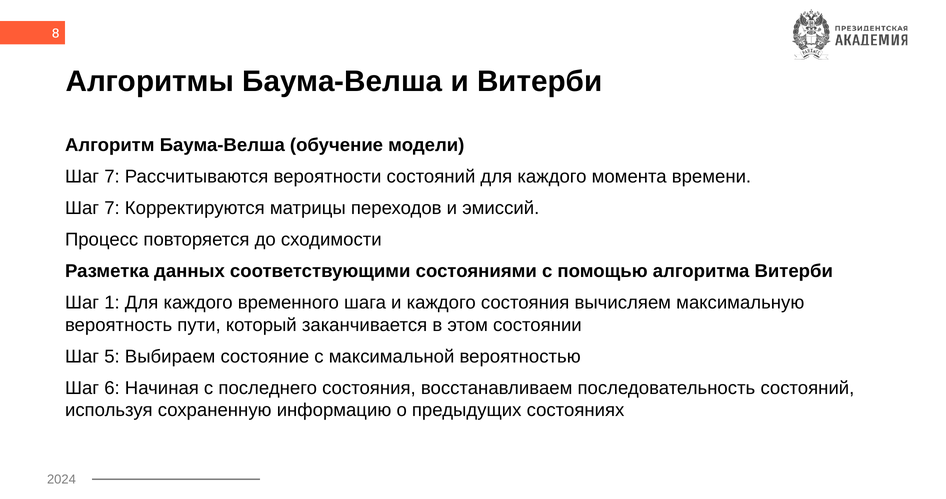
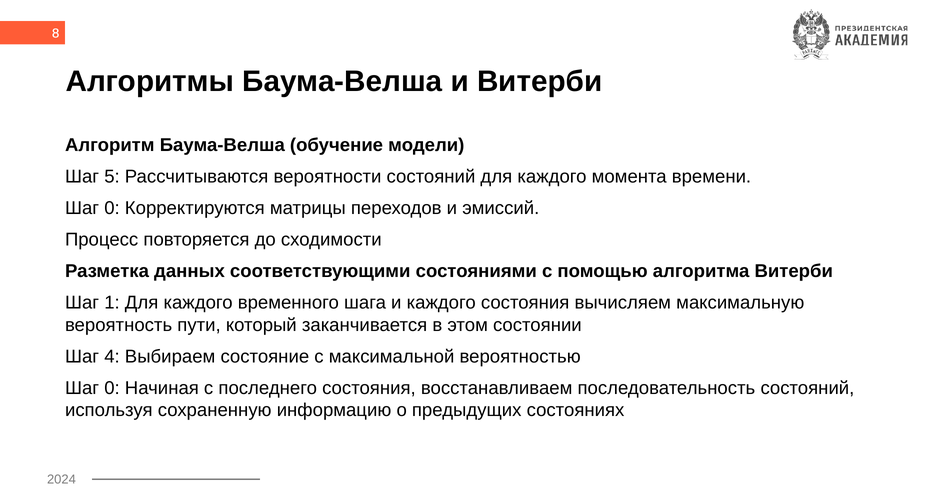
7 at (112, 177): 7 -> 5
7 at (112, 208): 7 -> 0
5: 5 -> 4
6 at (112, 388): 6 -> 0
